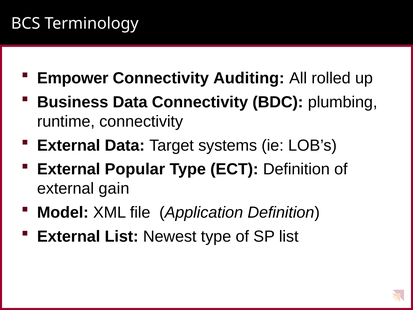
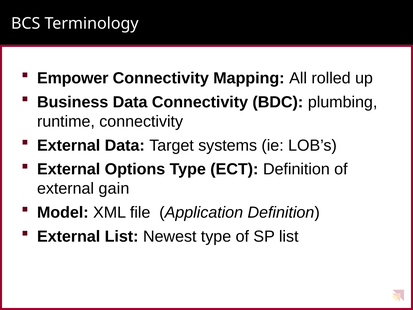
Auditing: Auditing -> Mapping
Popular: Popular -> Options
